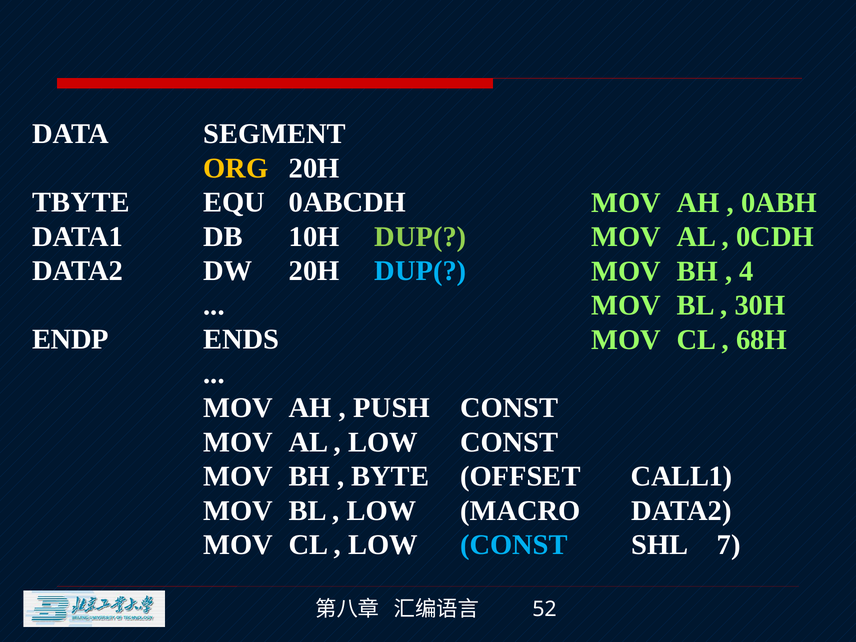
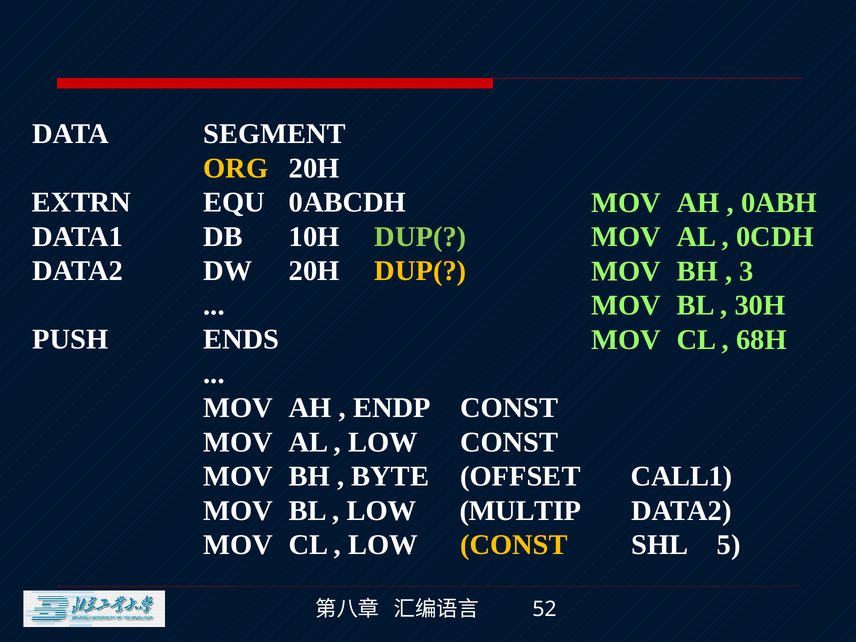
TBYTE: TBYTE -> EXTRN
DUP( at (420, 271) colour: light blue -> yellow
4: 4 -> 3
ENDP: ENDP -> PUSH
PUSH: PUSH -> ENDP
MACRO: MACRO -> MULTIP
CONST at (514, 545) colour: light blue -> yellow
7: 7 -> 5
